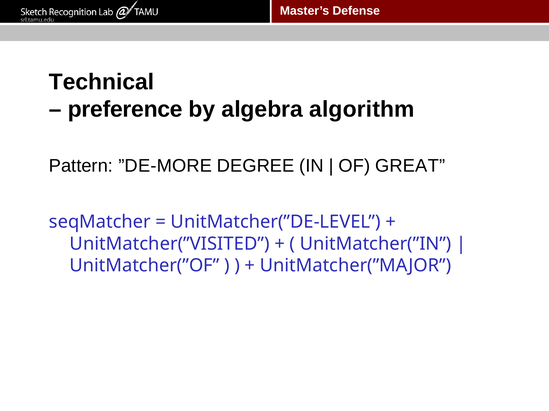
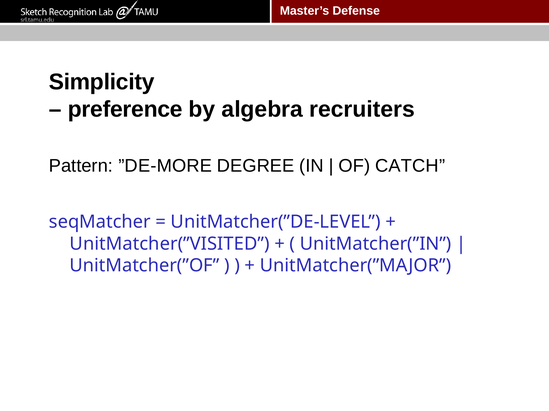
Technical: Technical -> Simplicity
algorithm: algorithm -> recruiters
GREAT: GREAT -> CATCH
